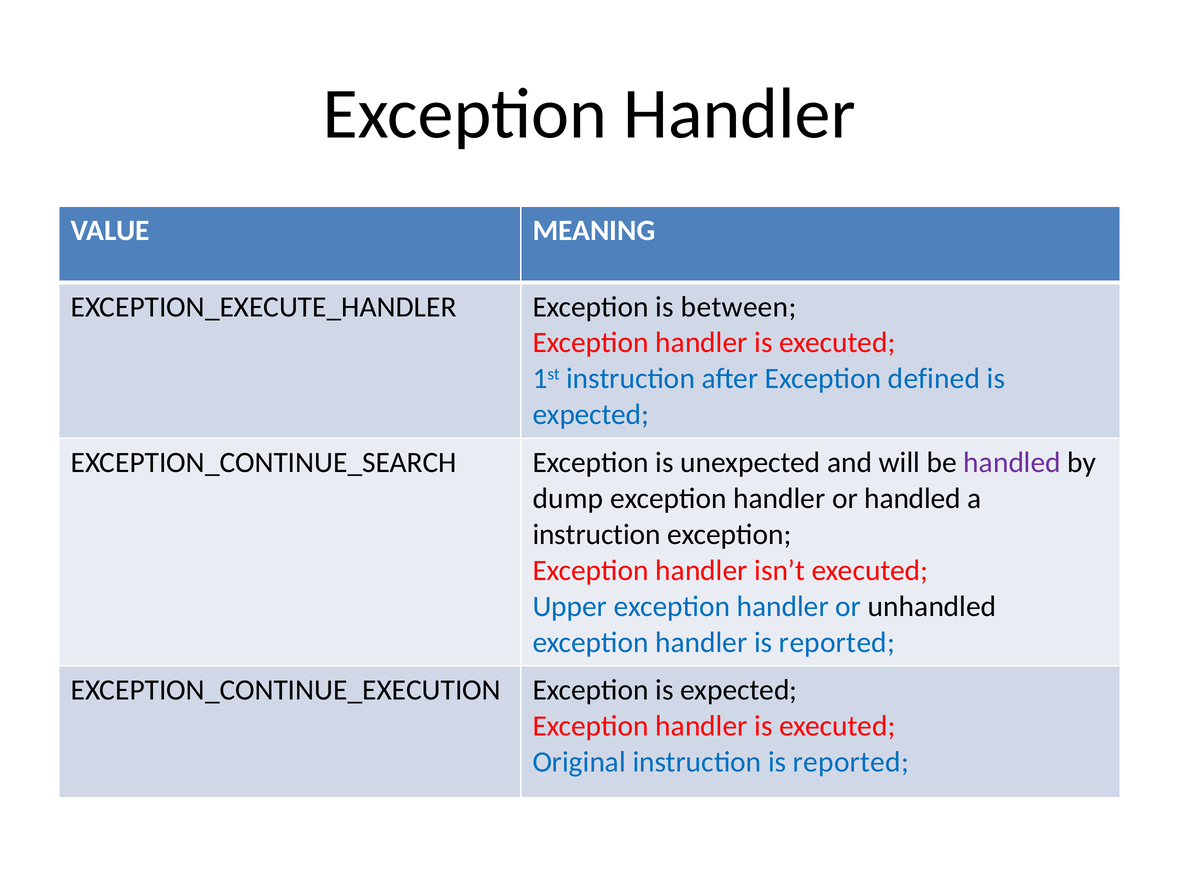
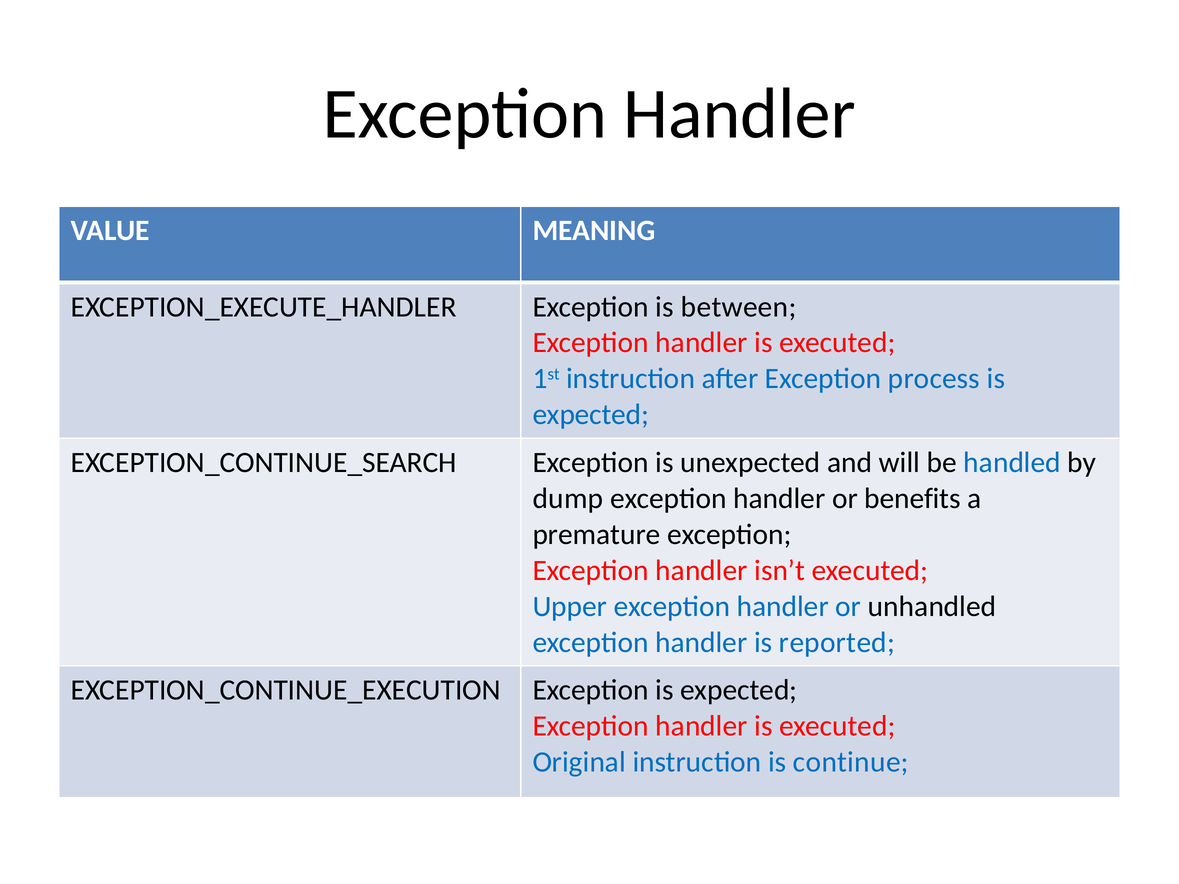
defined: defined -> process
handled at (1012, 463) colour: purple -> blue
or handled: handled -> benefits
instruction at (597, 535): instruction -> premature
instruction is reported: reported -> continue
